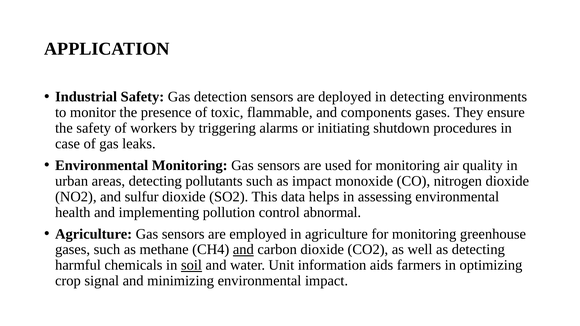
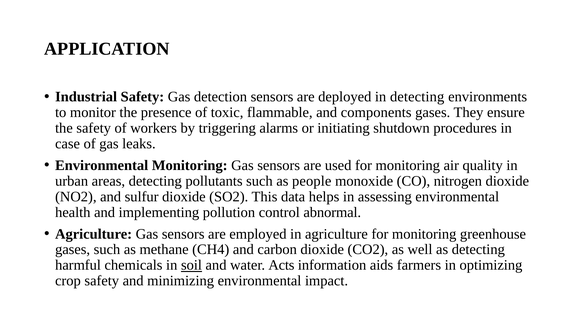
as impact: impact -> people
and at (243, 250) underline: present -> none
Unit: Unit -> Acts
crop signal: signal -> safety
